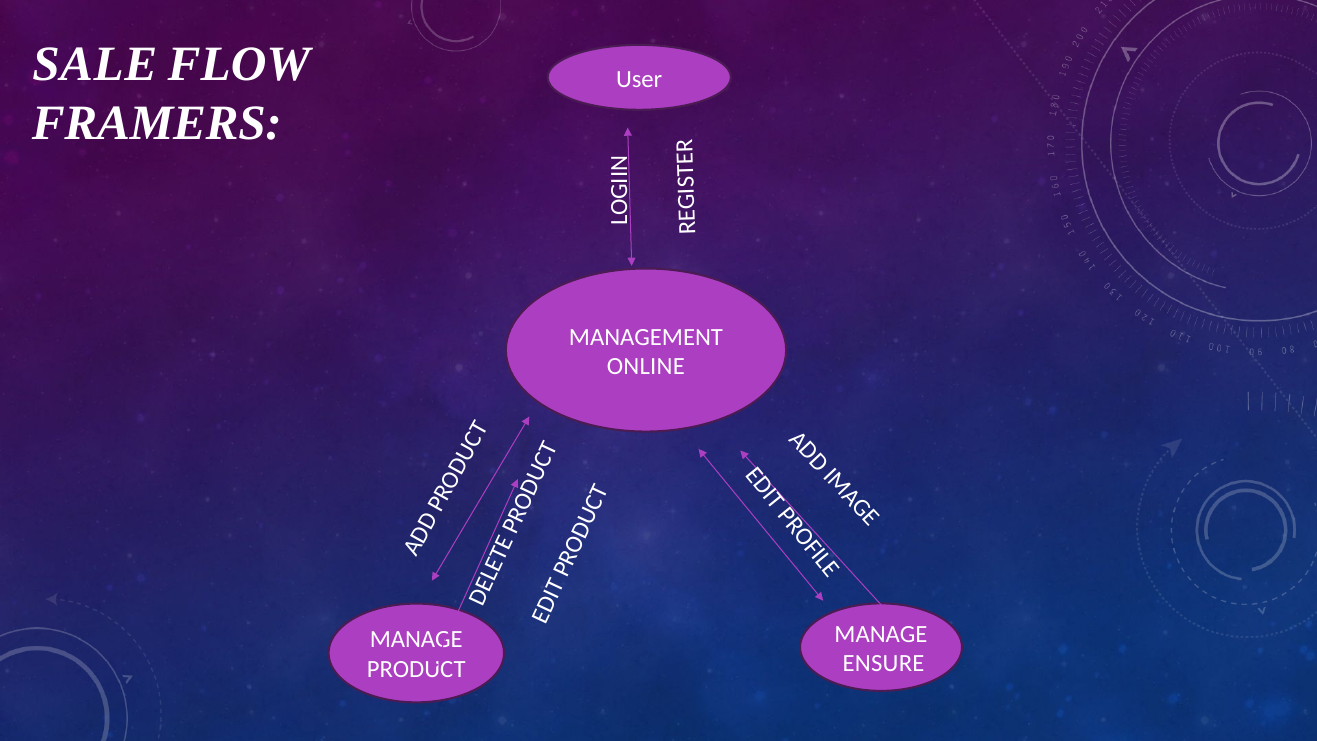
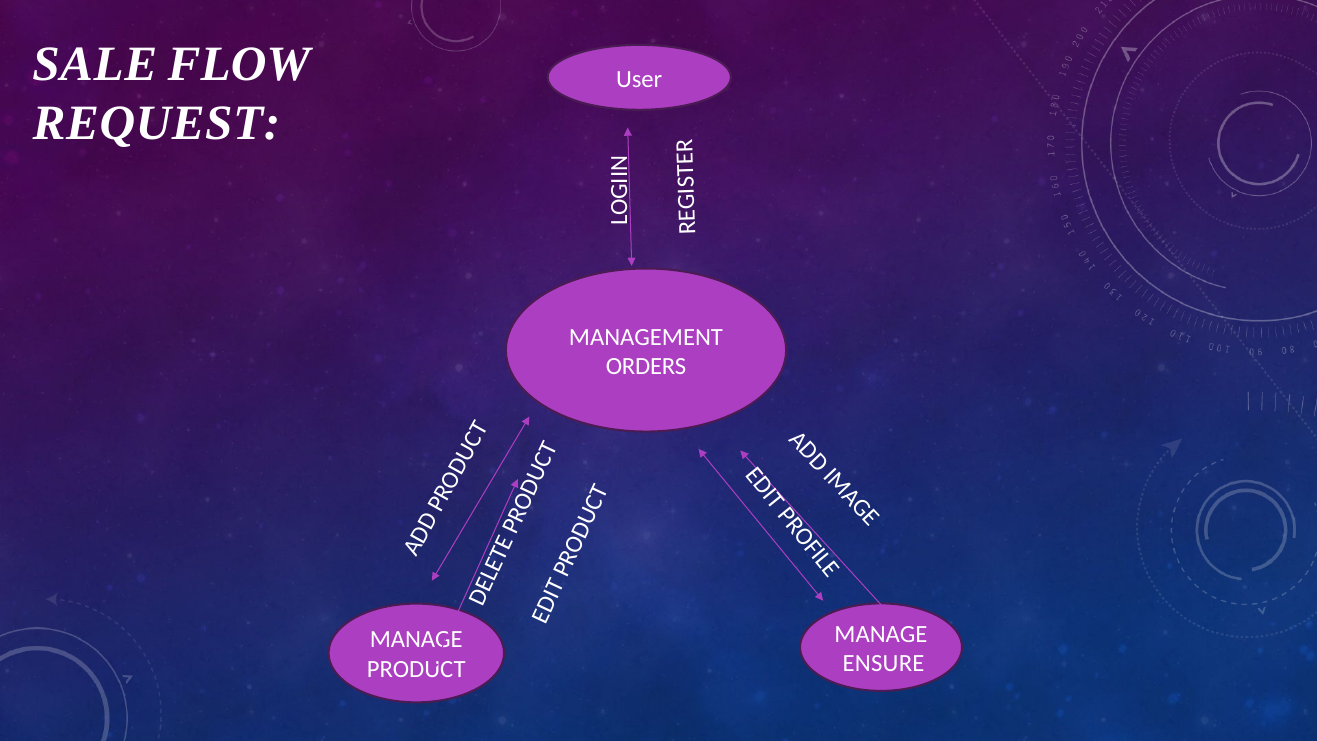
FRAMERS: FRAMERS -> REQUEST
ONLINE: ONLINE -> ORDERS
